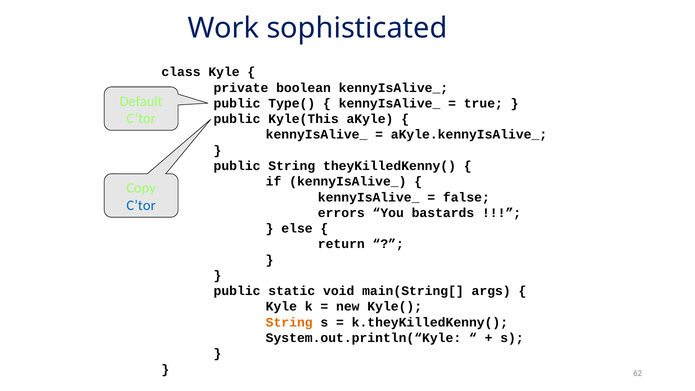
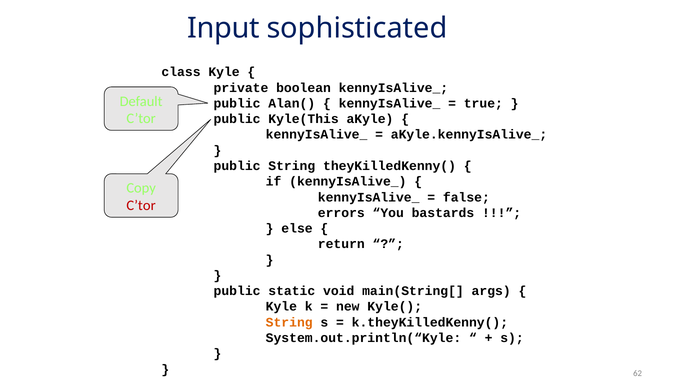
Work: Work -> Input
Type(: Type( -> Alan(
C’tor at (141, 206) colour: blue -> red
